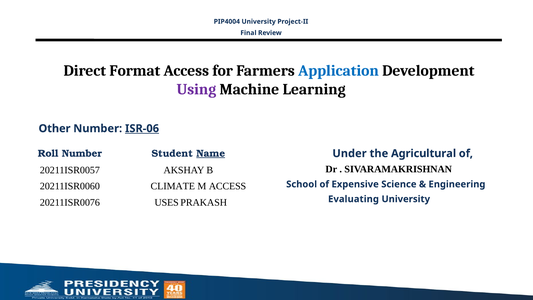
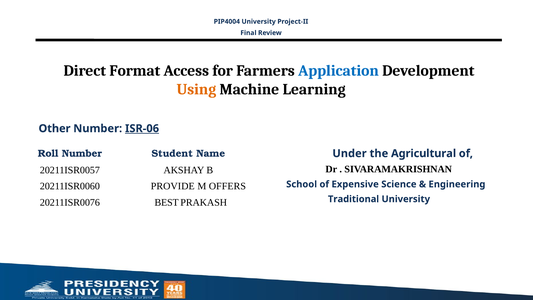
Using colour: purple -> orange
Name underline: present -> none
CLIMATE: CLIMATE -> PROVIDE
M ACCESS: ACCESS -> OFFERS
Evaluating: Evaluating -> Traditional
USES: USES -> BEST
